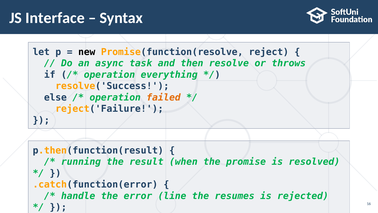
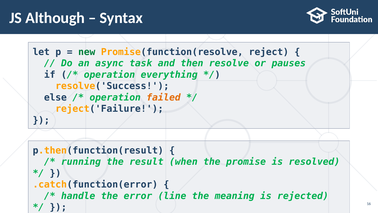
Interface: Interface -> Although
new colour: black -> green
throws: throws -> pauses
resumes: resumes -> meaning
